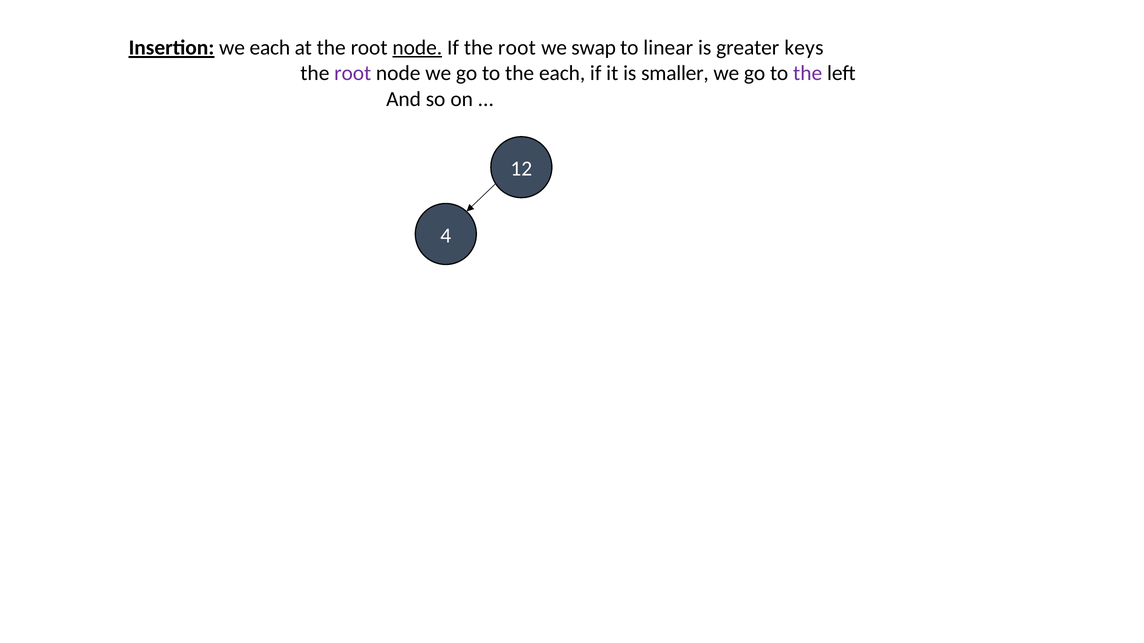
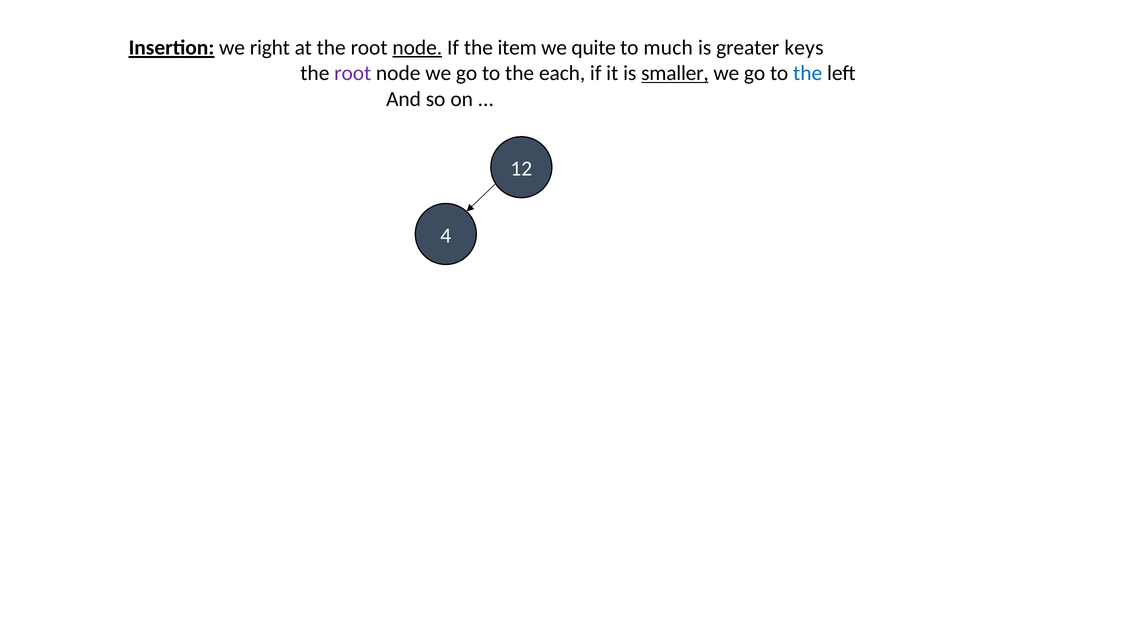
we each: each -> right
If the root: root -> item
swap: swap -> quite
linear: linear -> much
smaller underline: none -> present
the at (808, 73) colour: purple -> blue
